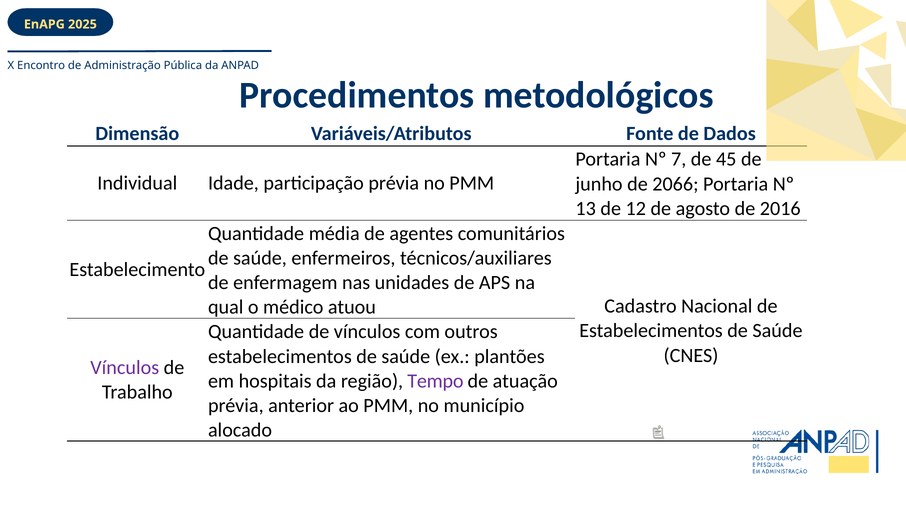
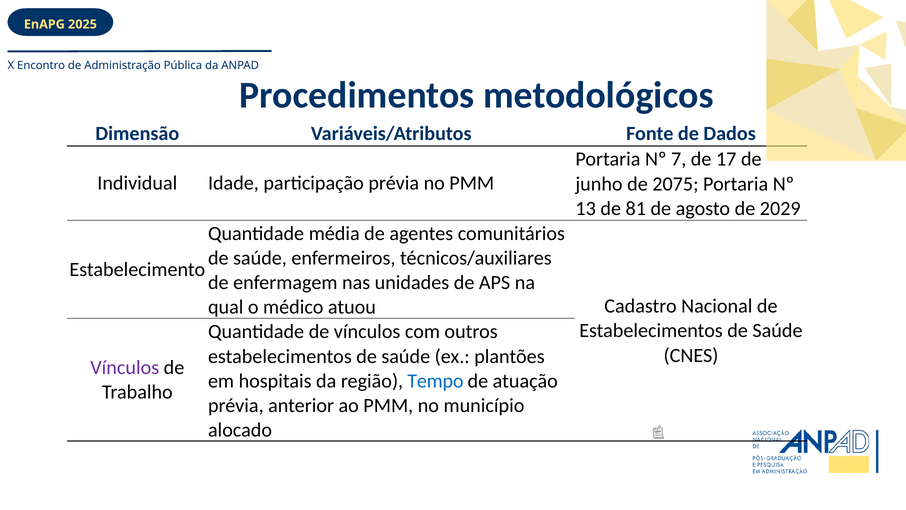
45: 45 -> 17
2066: 2066 -> 2075
12: 12 -> 81
2016: 2016 -> 2029
Tempo colour: purple -> blue
